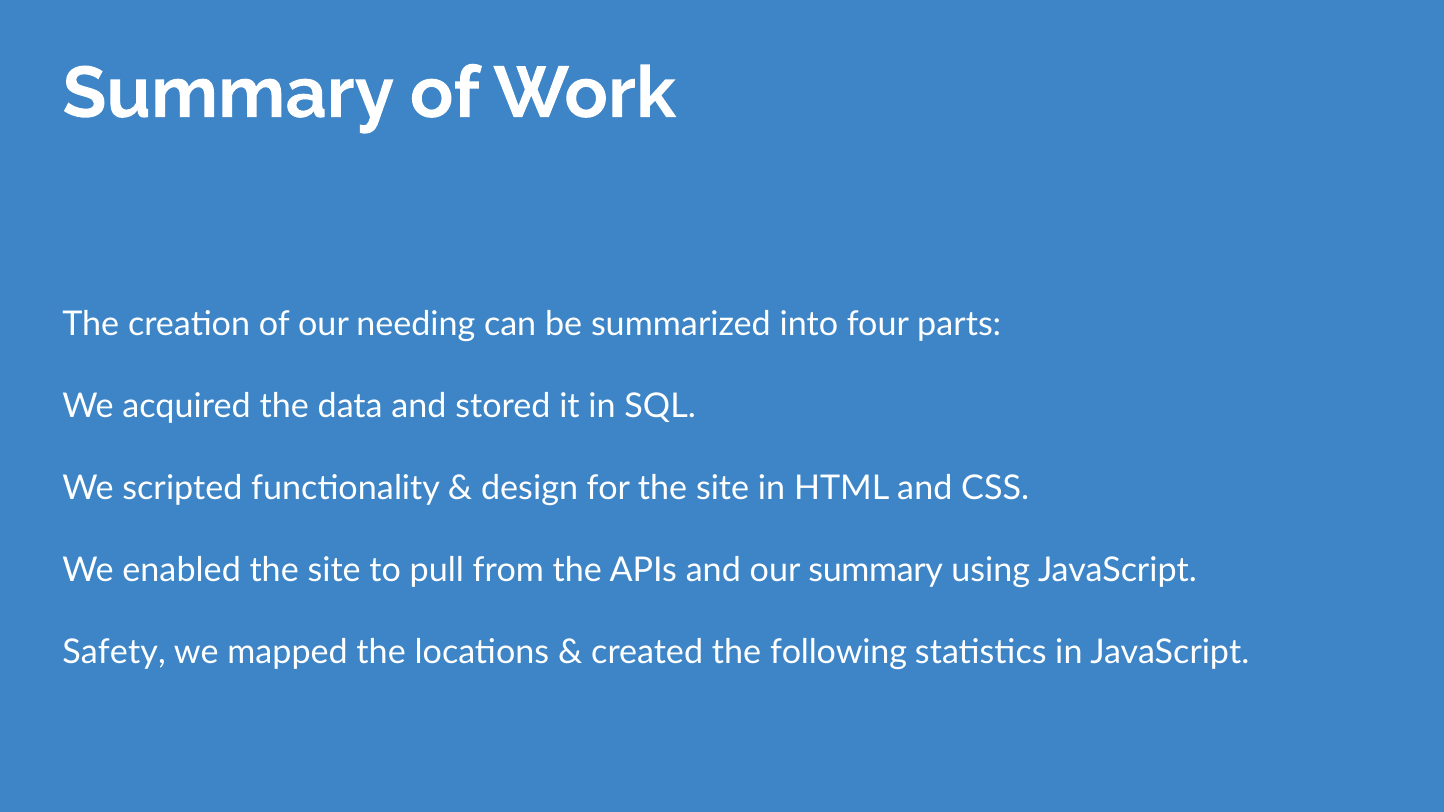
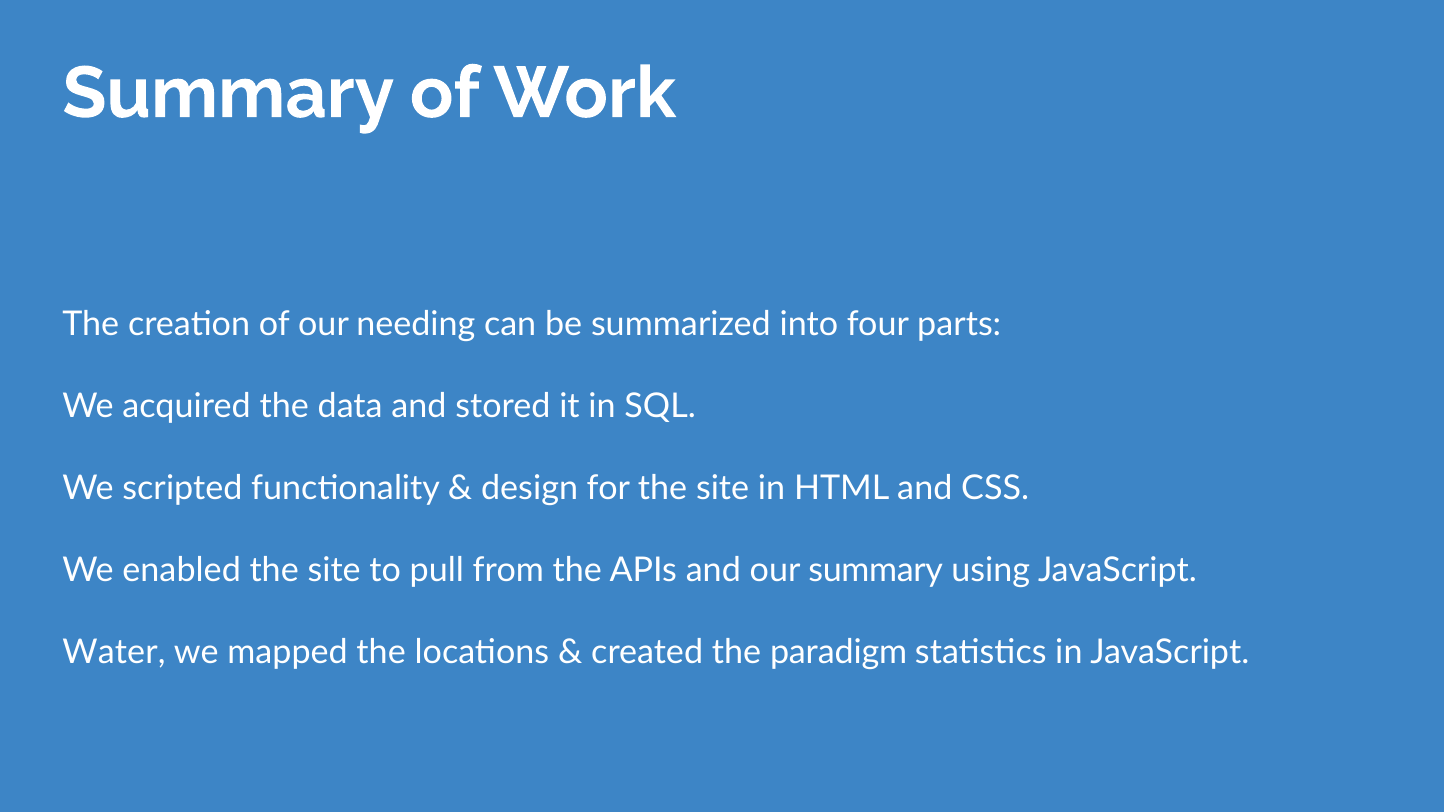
Safety: Safety -> Water
following: following -> paradigm
